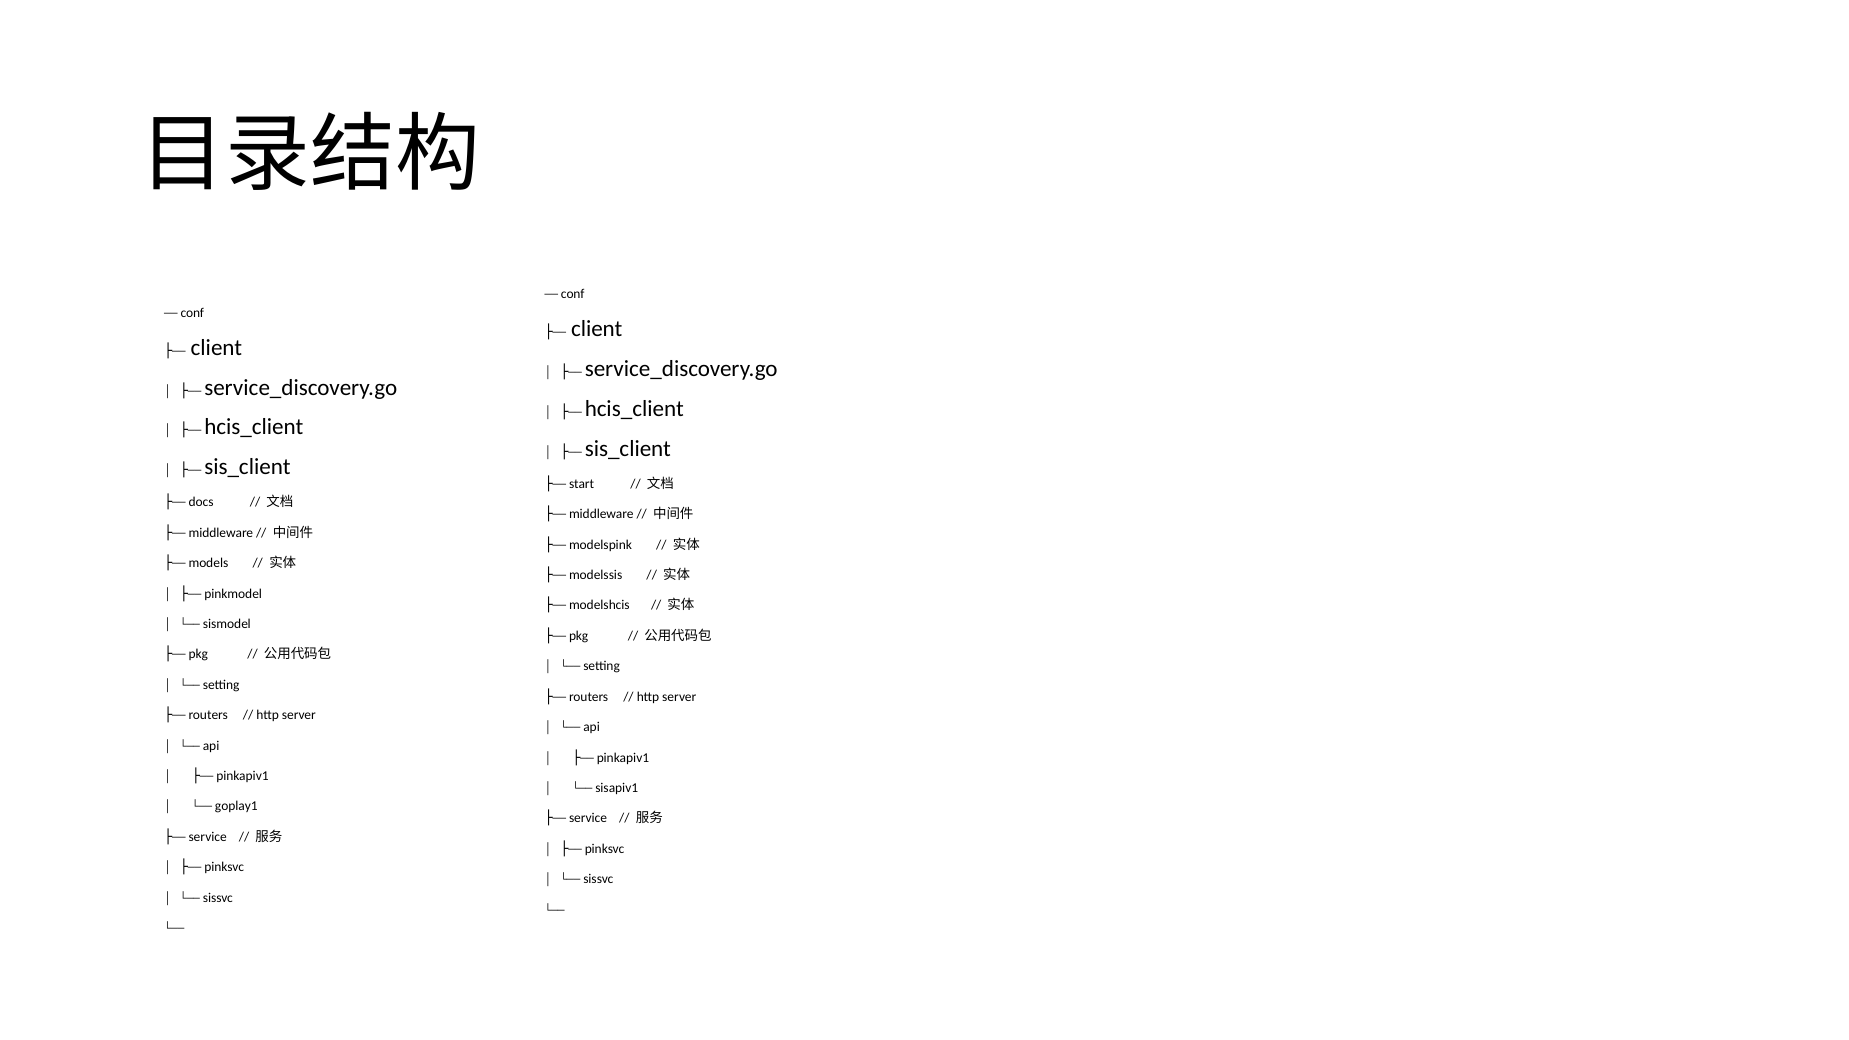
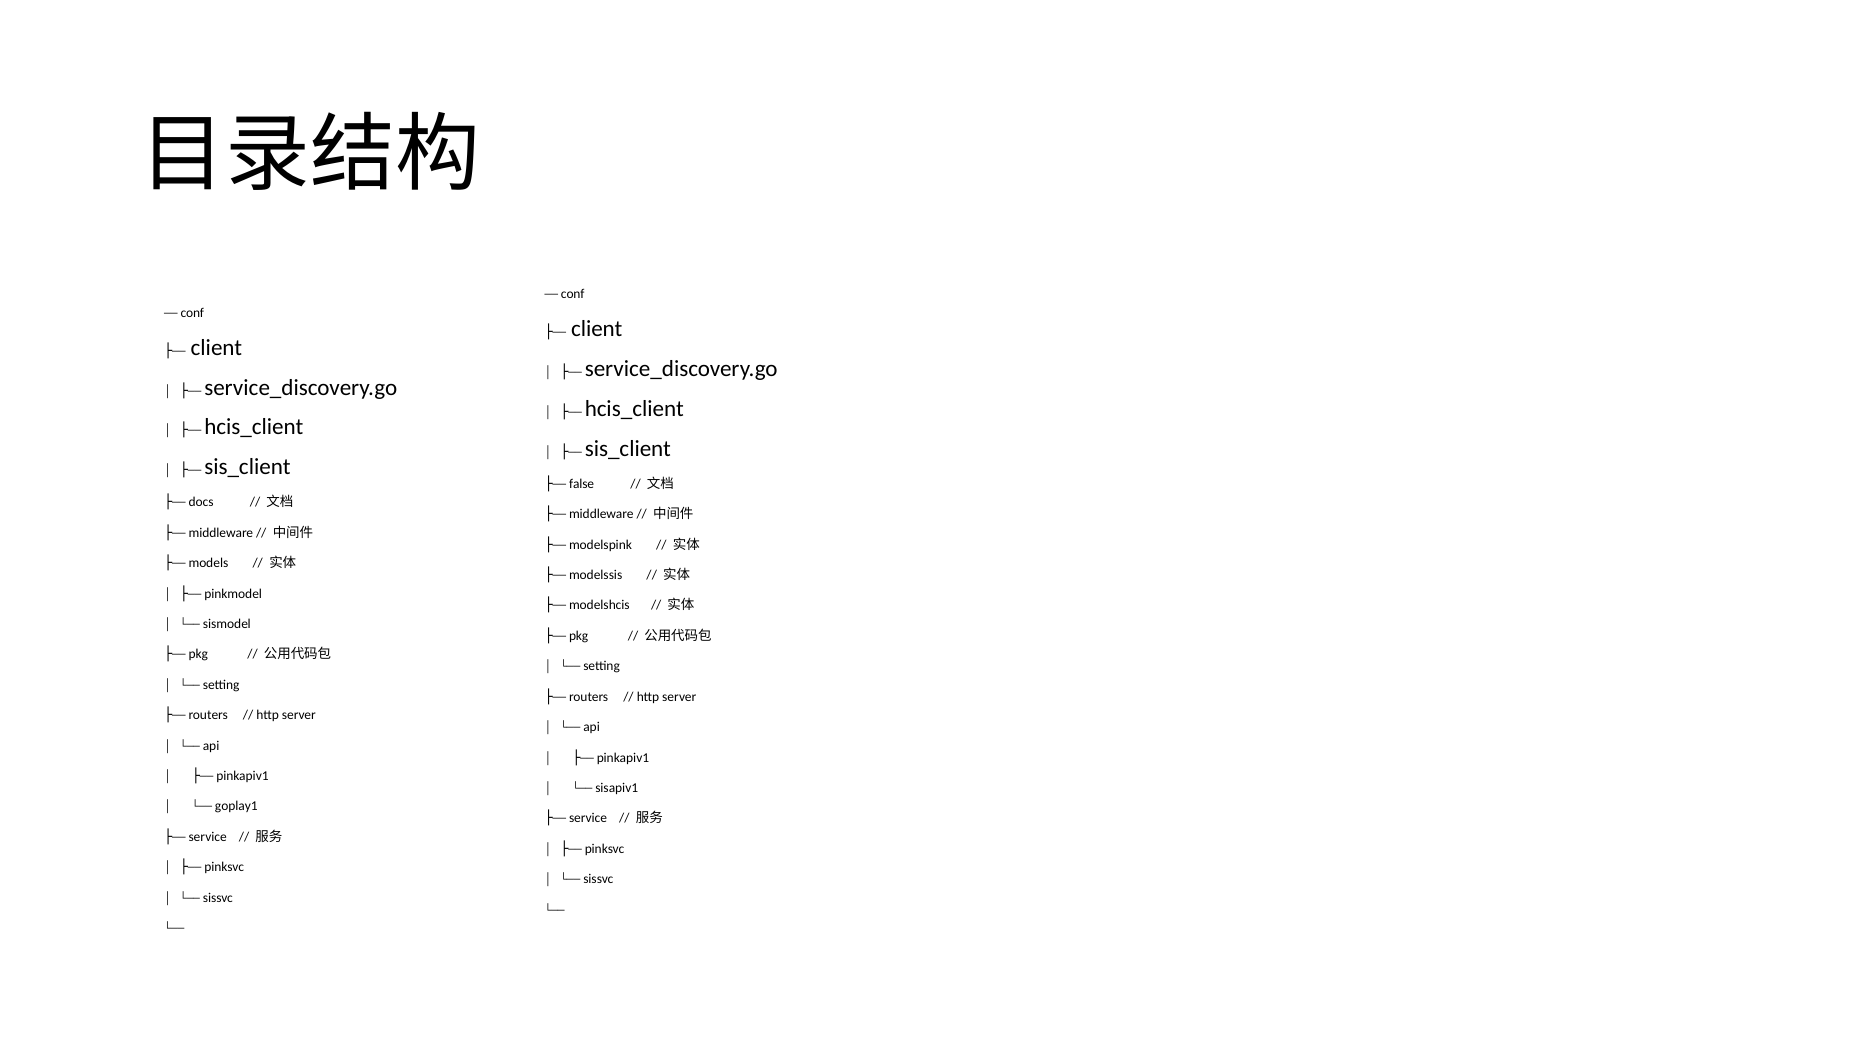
start: start -> false
